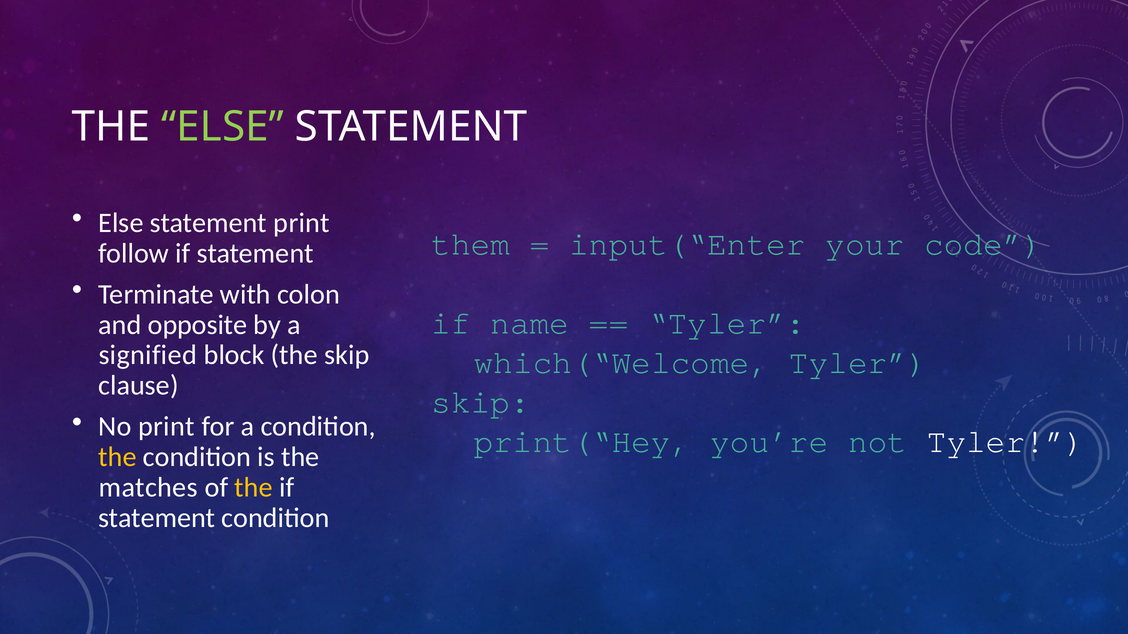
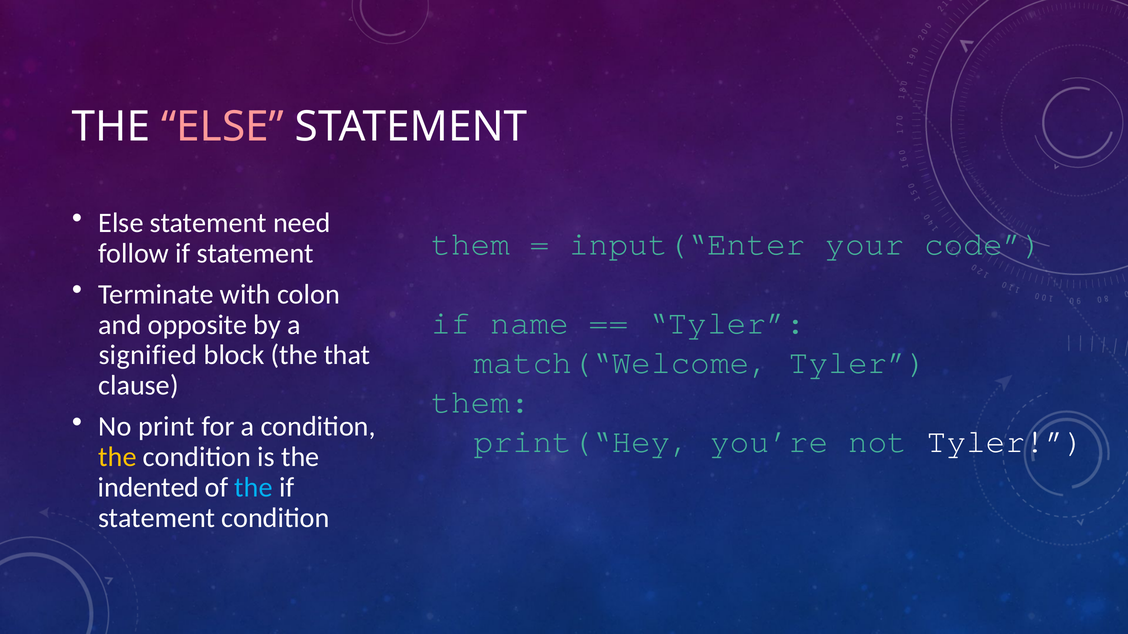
ELSE at (223, 127) colour: light green -> pink
statement print: print -> need
the skip: skip -> that
which(“Welcome: which(“Welcome -> match(“Welcome
skip at (481, 402): skip -> them
matches: matches -> indented
the at (254, 488) colour: yellow -> light blue
